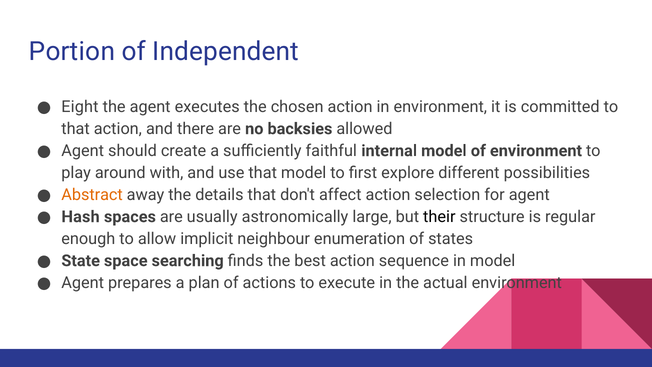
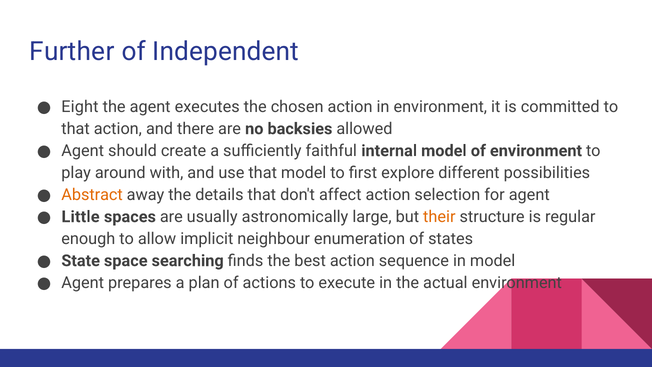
Portion: Portion -> Further
Hash: Hash -> Little
their colour: black -> orange
